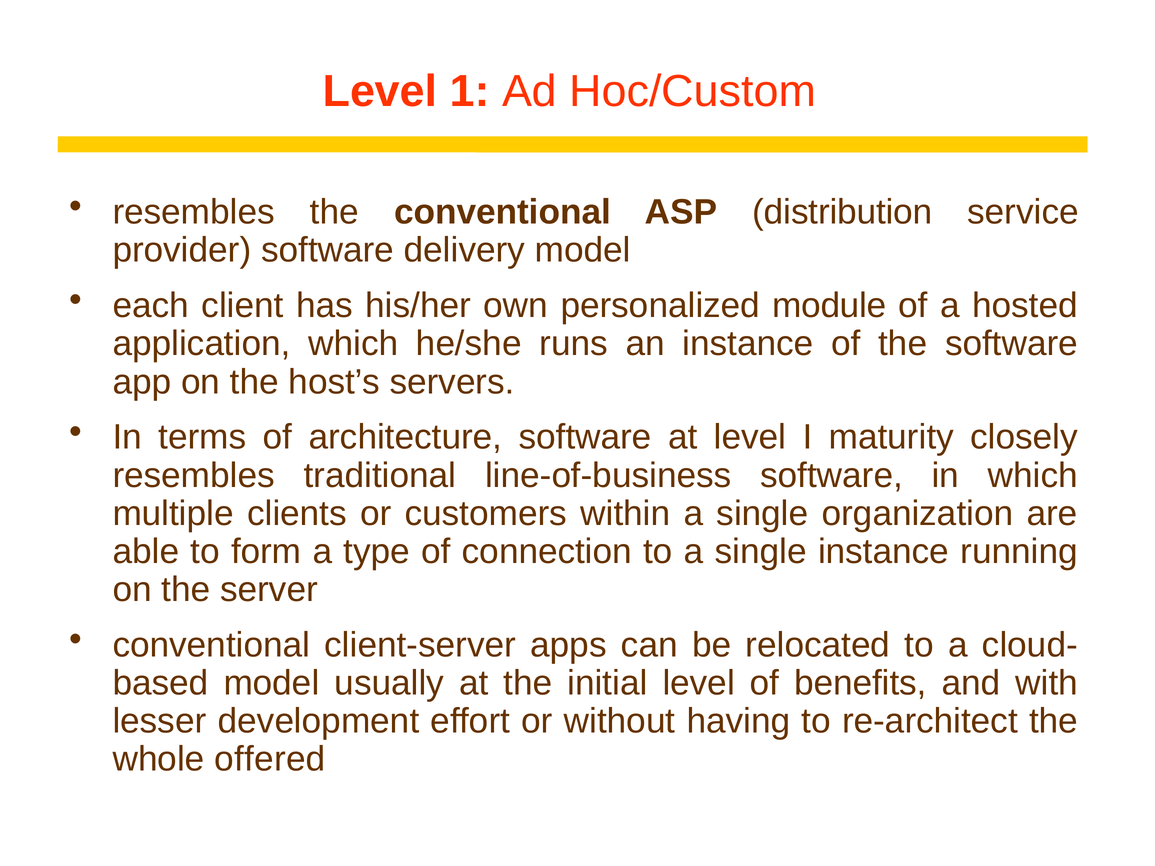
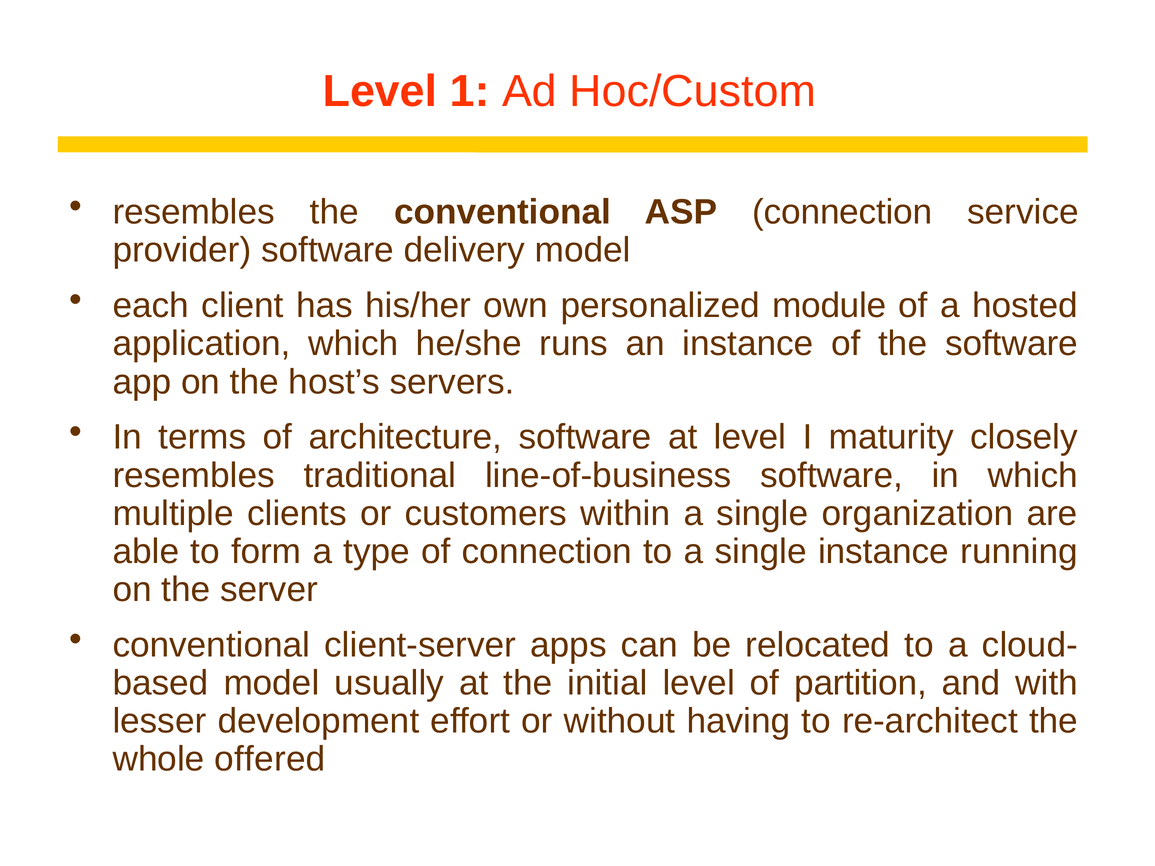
ASP distribution: distribution -> connection
benefits: benefits -> partition
